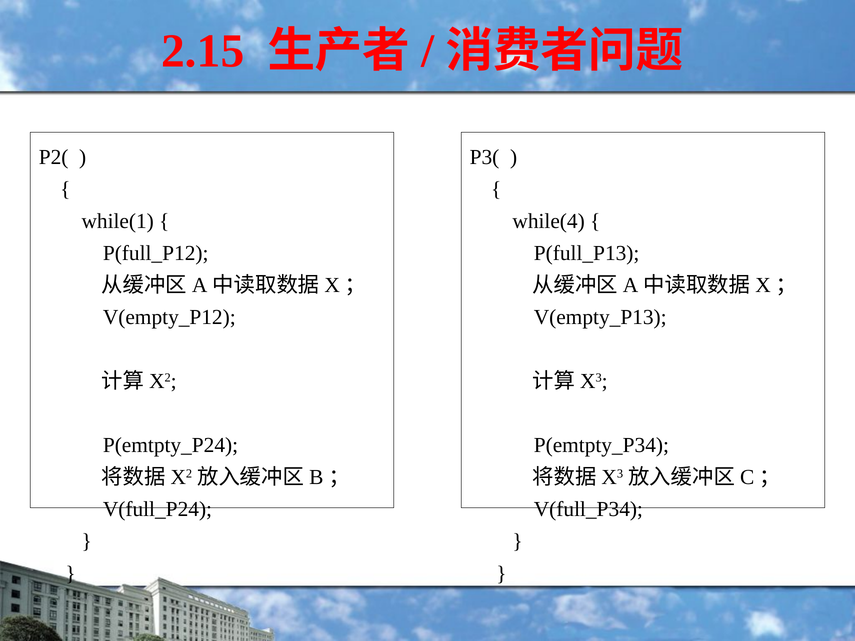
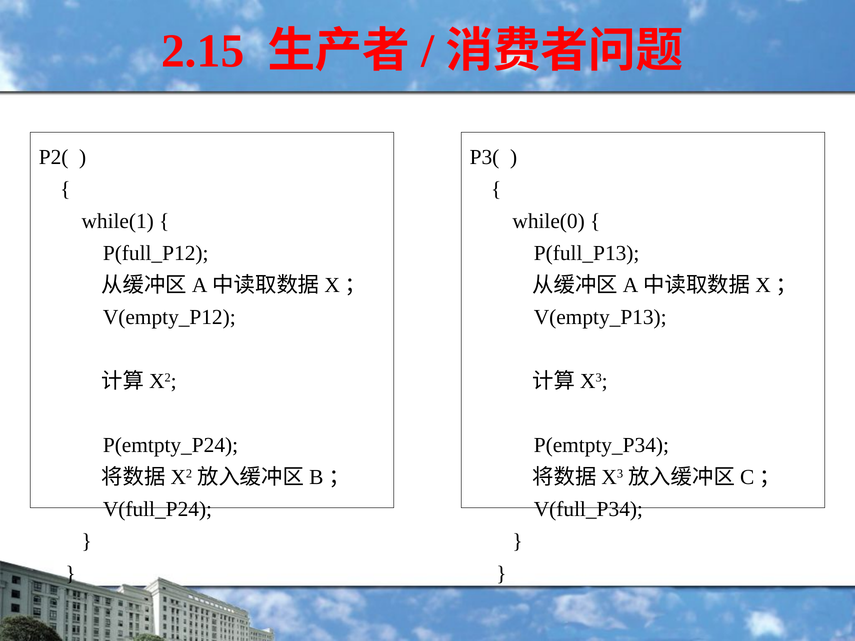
while(4: while(4 -> while(0
